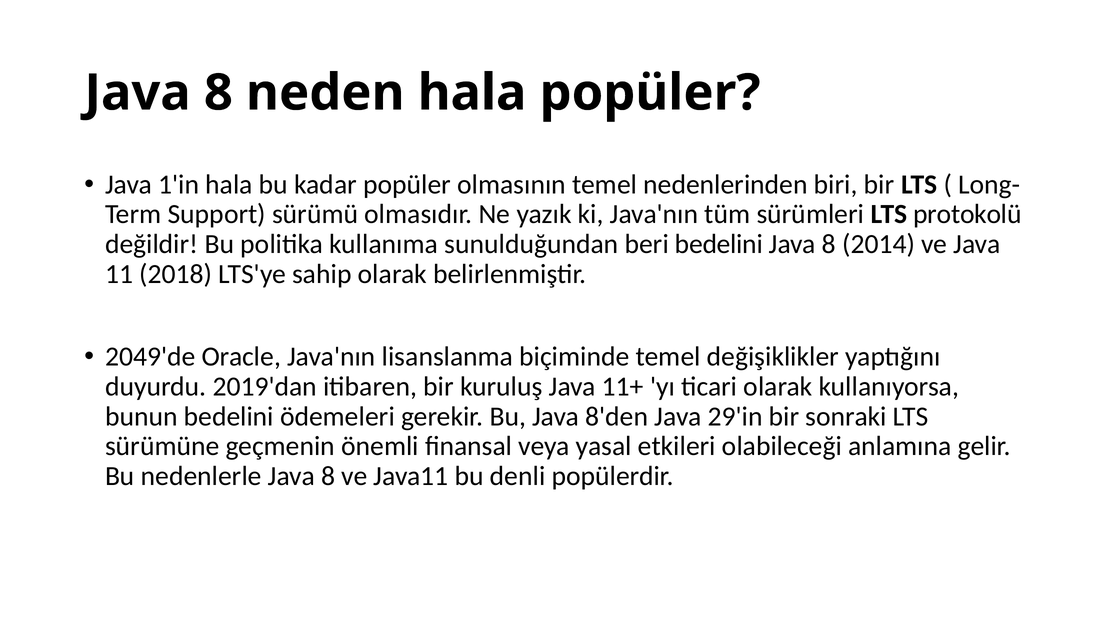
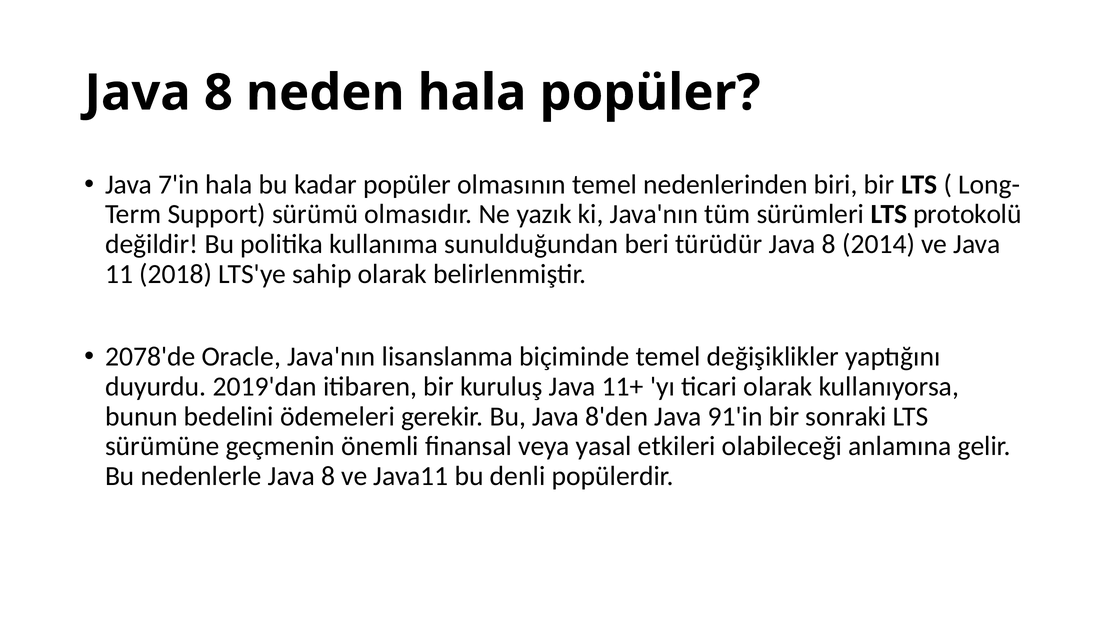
1'in: 1'in -> 7'in
beri bedelini: bedelini -> türüdür
2049'de: 2049'de -> 2078'de
29'in: 29'in -> 91'in
